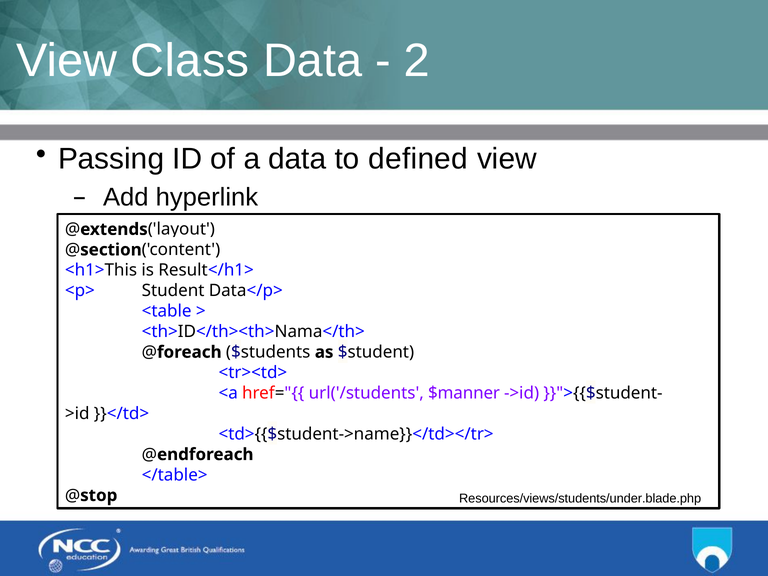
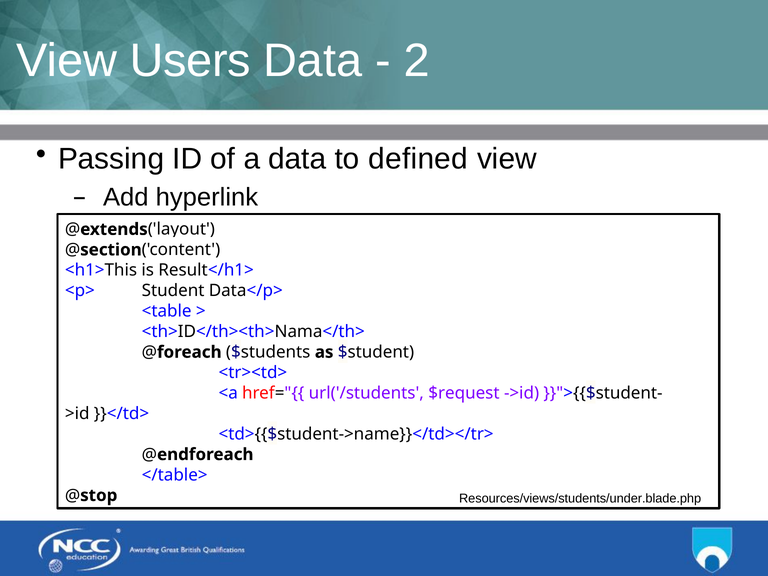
Class: Class -> Users
$manner: $manner -> $request
